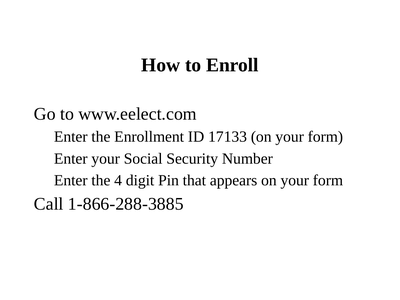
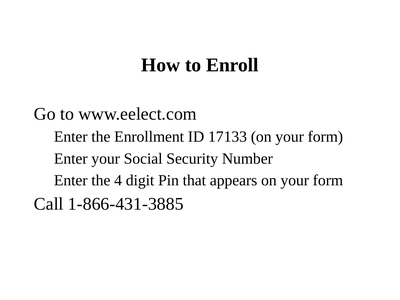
1-866-288-3885: 1-866-288-3885 -> 1-866-431-3885
